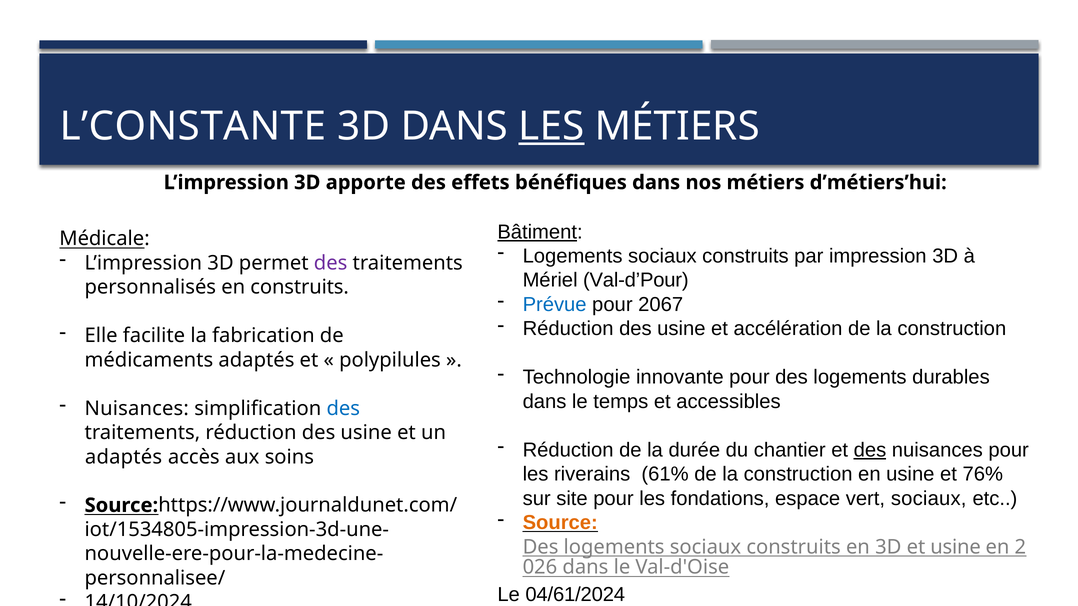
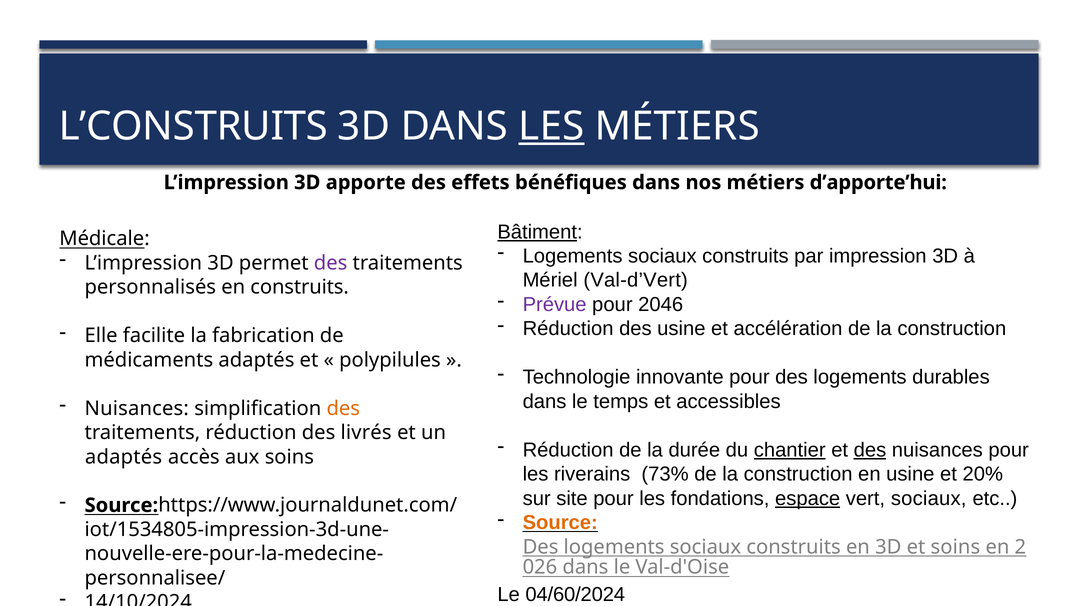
L’CONSTANTE: L’CONSTANTE -> L’CONSTRUITS
d’métiers’hui: d’métiers’hui -> d’apporte’hui
Val-d’Pour: Val-d’Pour -> Val-d’Vert
Prévue colour: blue -> purple
2067: 2067 -> 2046
des at (343, 409) colour: blue -> orange
traitements réduction des usine: usine -> livrés
chantier underline: none -> present
61%: 61% -> 73%
76%: 76% -> 20%
espace underline: none -> present
et usine: usine -> soins
04/61/2024: 04/61/2024 -> 04/60/2024
